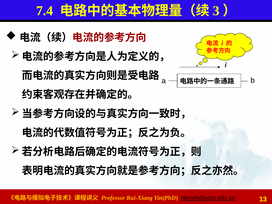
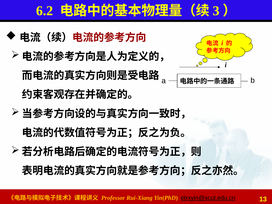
7.4: 7.4 -> 6.2
